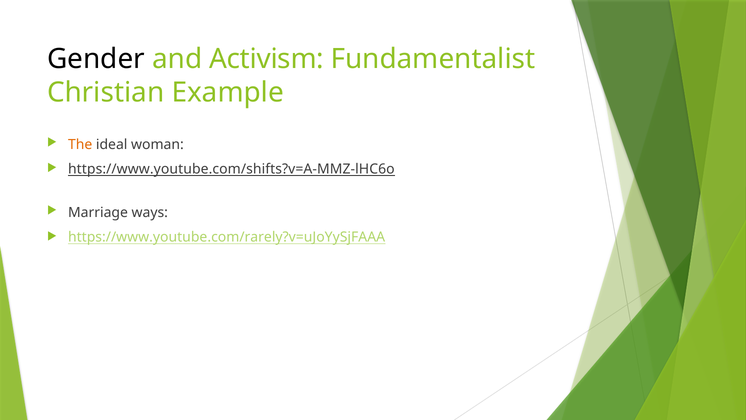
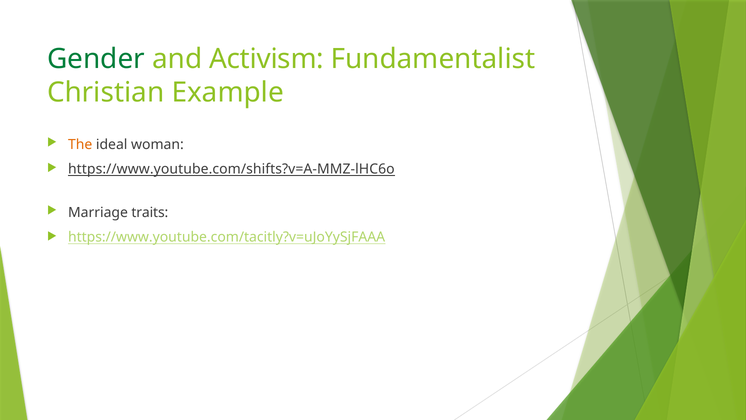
Gender colour: black -> green
ways: ways -> traits
https://www.youtube.com/rarely?v=uJoYySjFAAA: https://www.youtube.com/rarely?v=uJoYySjFAAA -> https://www.youtube.com/tacitly?v=uJoYySjFAAA
